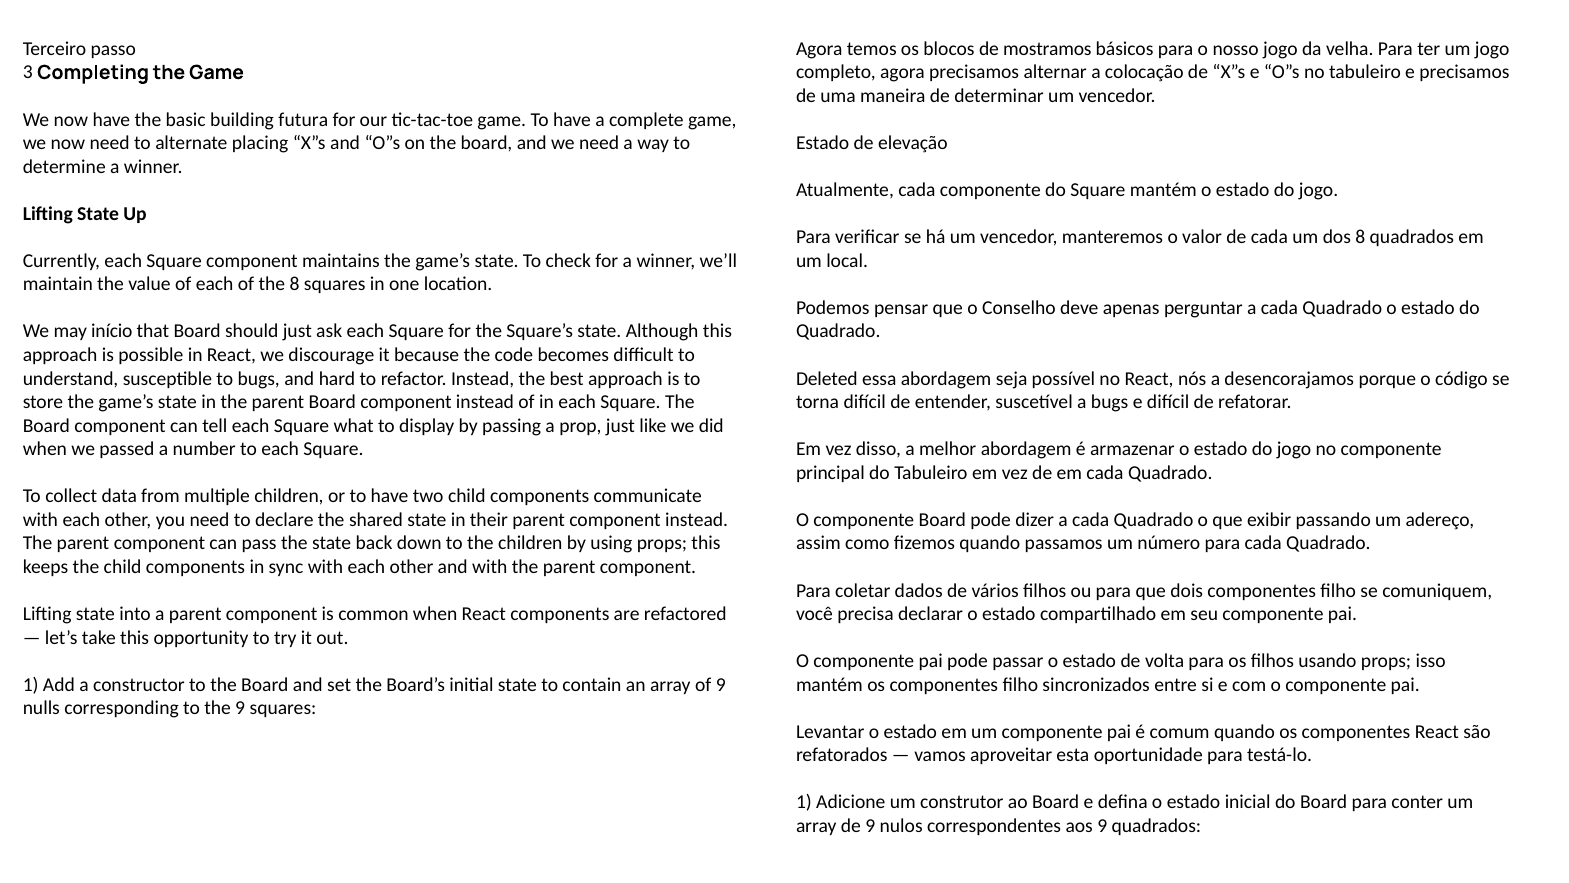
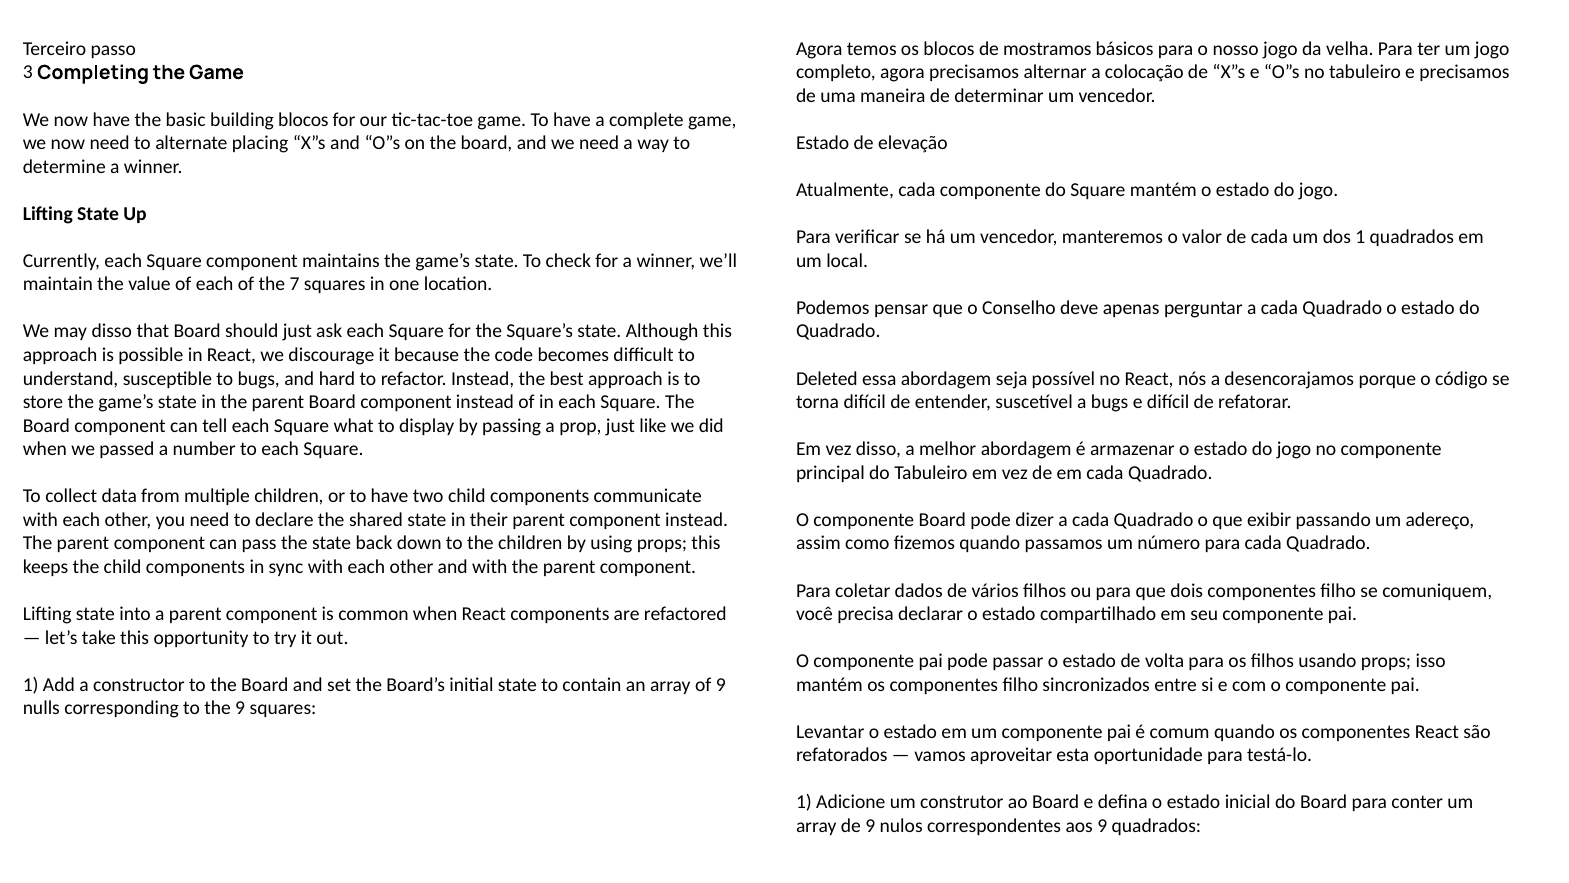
building futura: futura -> blocos
dos 8: 8 -> 1
the 8: 8 -> 7
may início: início -> disso
